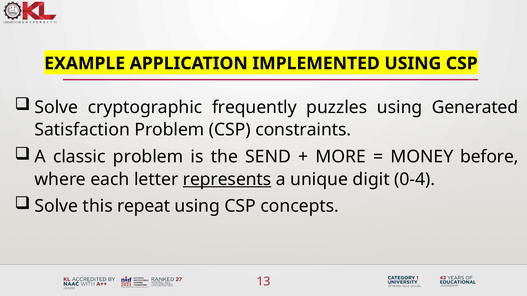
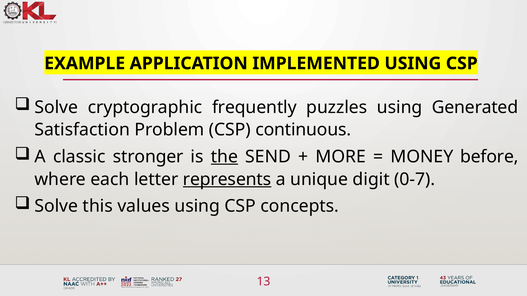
constraints: constraints -> continuous
classic problem: problem -> stronger
the underline: none -> present
0-4: 0-4 -> 0-7
repeat: repeat -> values
